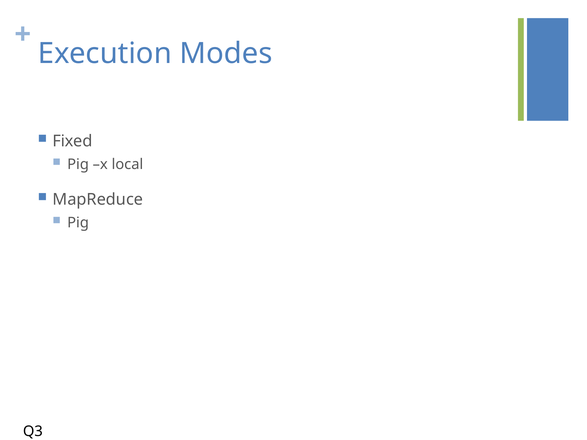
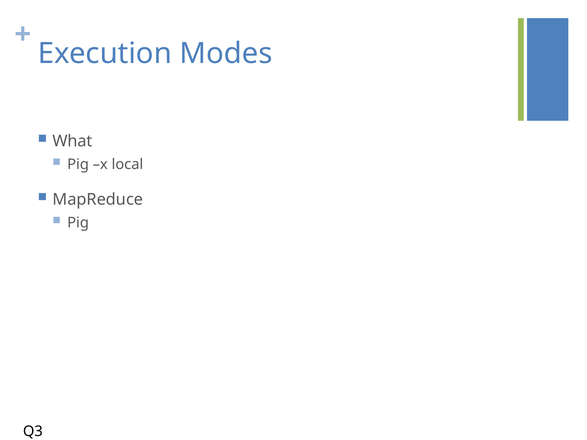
Fixed: Fixed -> What
